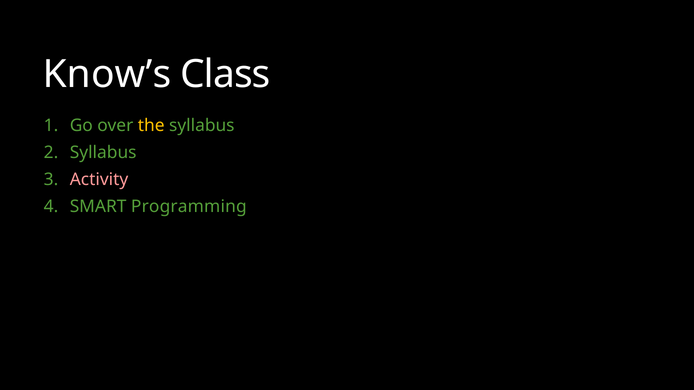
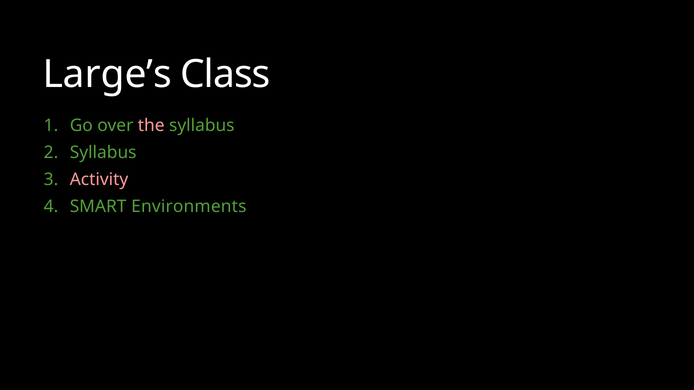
Know’s: Know’s -> Large’s
the colour: yellow -> pink
Programming: Programming -> Environments
